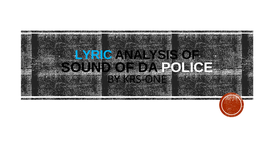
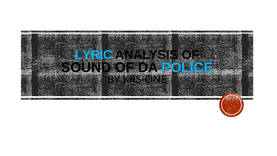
POLICE colour: white -> light blue
